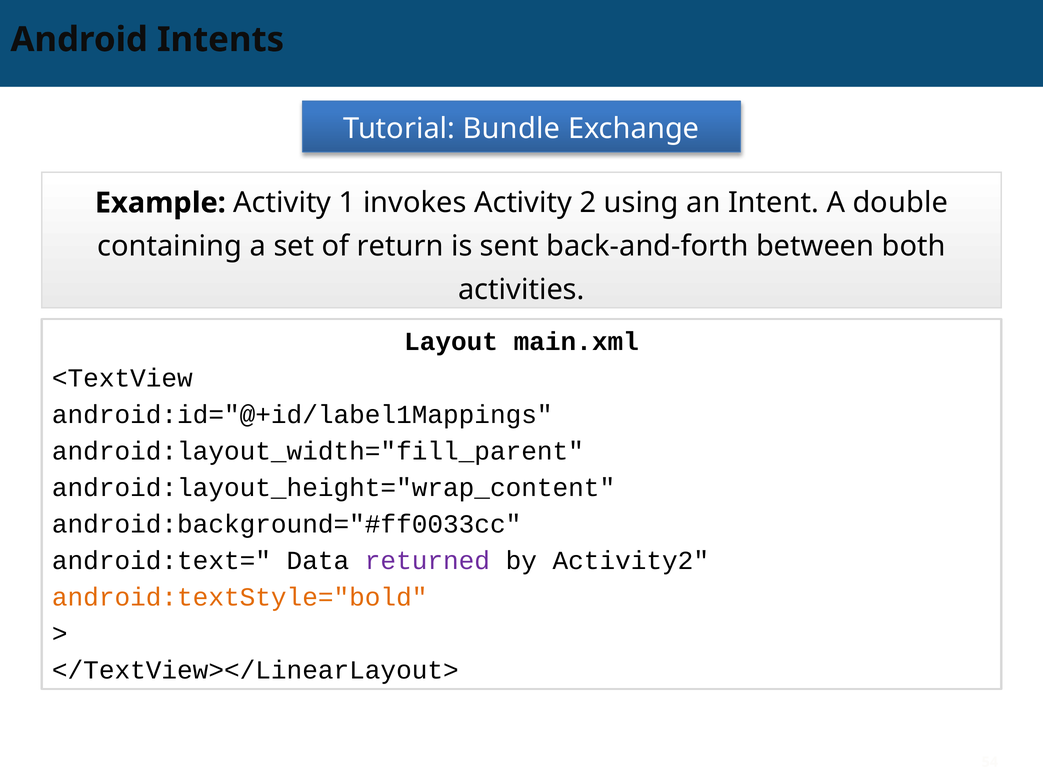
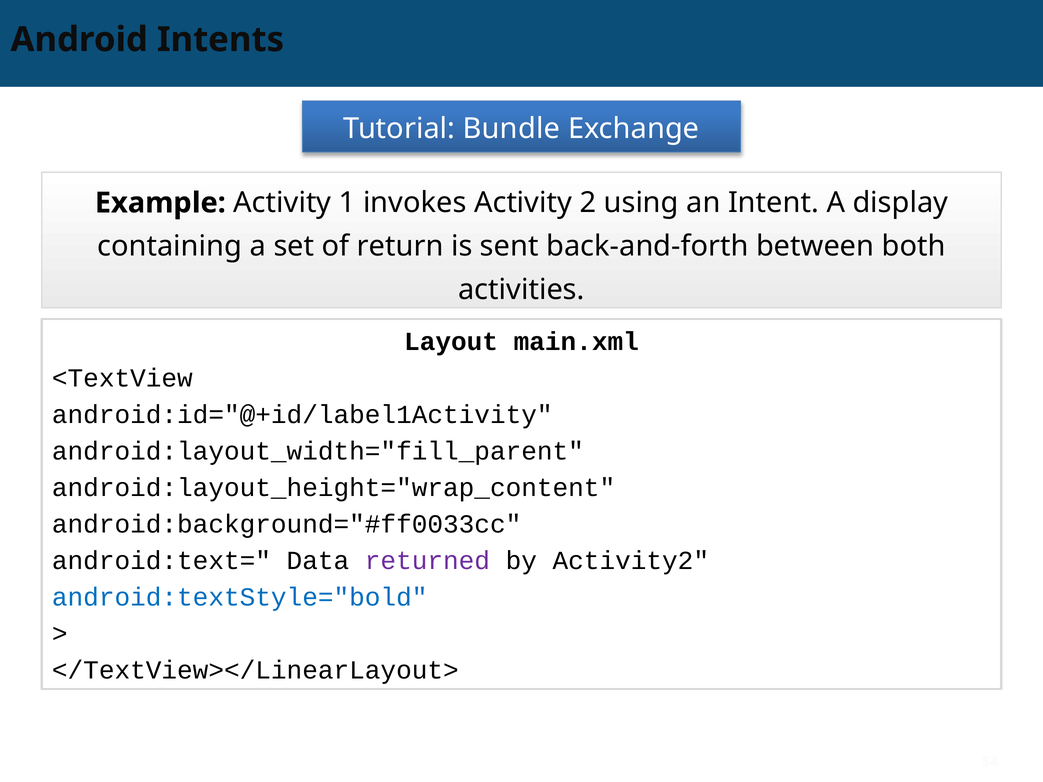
double: double -> display
android:id="@+id/label1Mappings: android:id="@+id/label1Mappings -> android:id="@+id/label1Activity
android:textStyle="bold colour: orange -> blue
